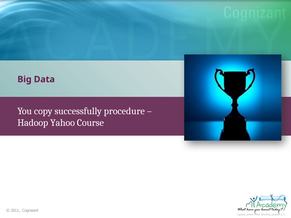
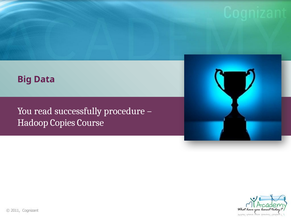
copy: copy -> read
Yahoo: Yahoo -> Copies
